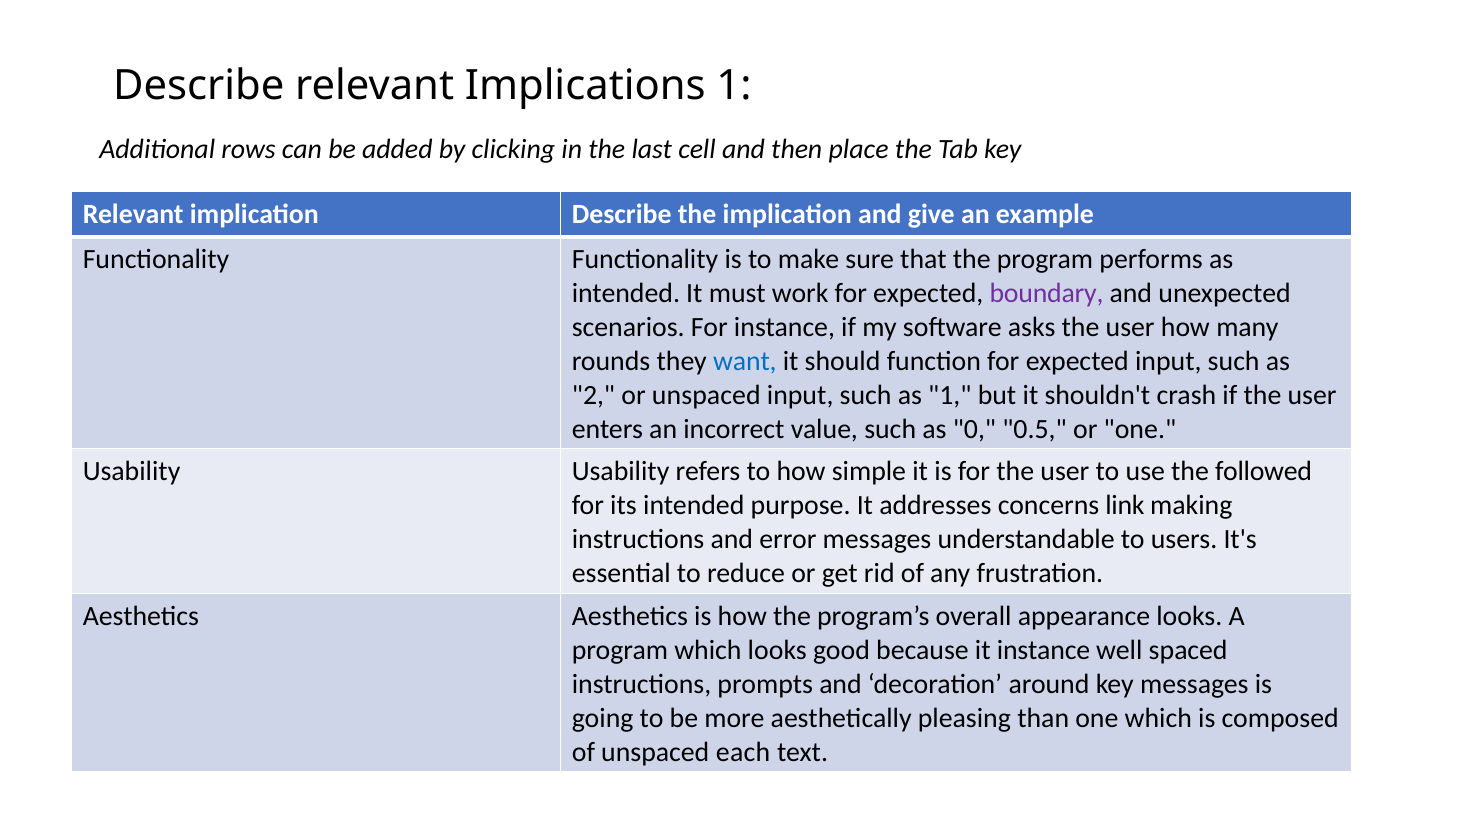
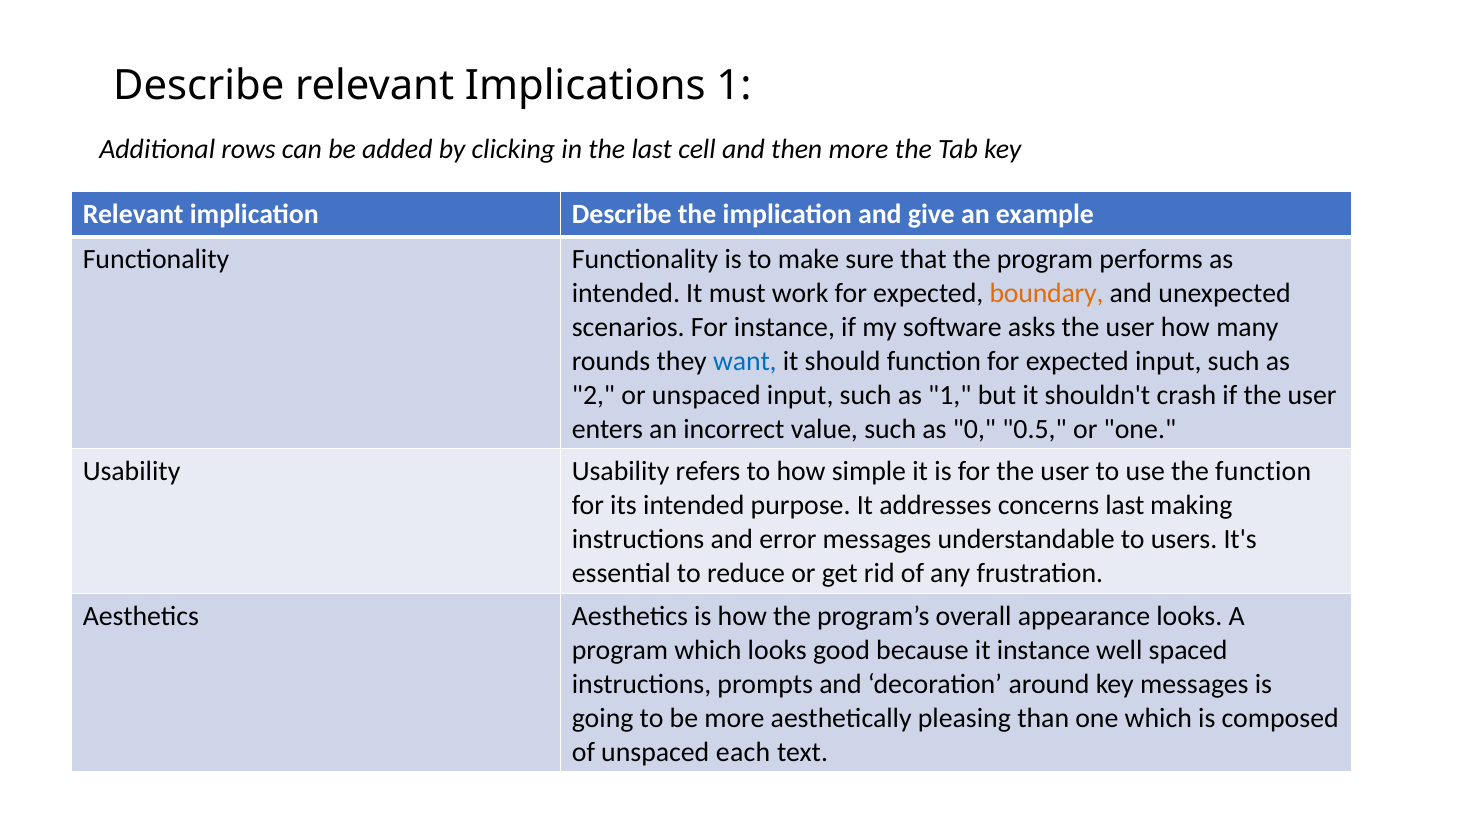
then place: place -> more
boundary colour: purple -> orange
the followed: followed -> function
concerns link: link -> last
